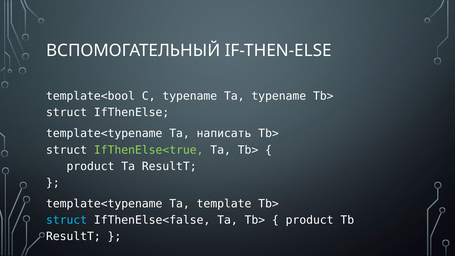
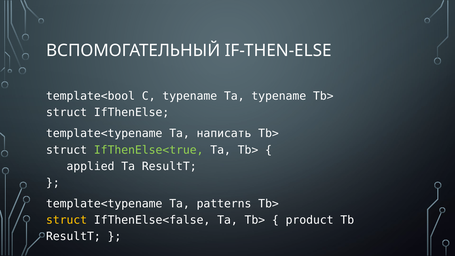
product at (91, 166): product -> applied
template: template -> patterns
struct at (67, 220) colour: light blue -> yellow
